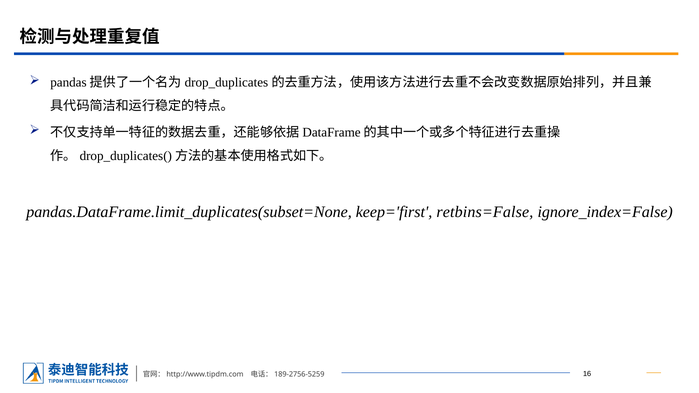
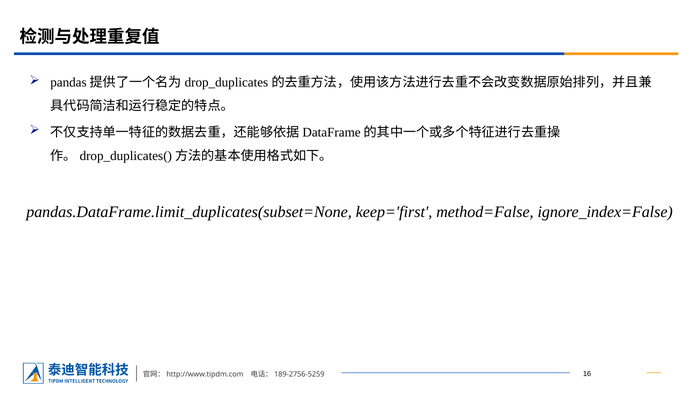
retbins=False: retbins=False -> method=False
